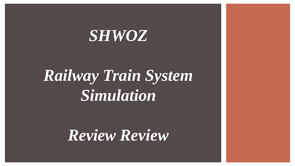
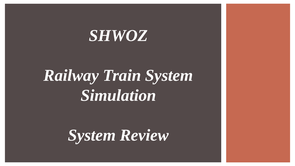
Review at (92, 135): Review -> System
